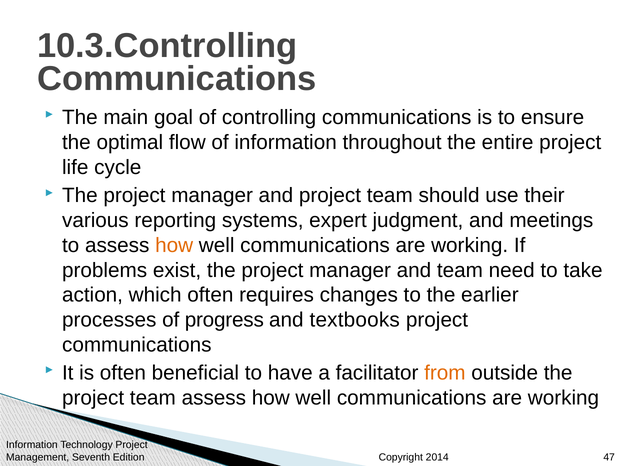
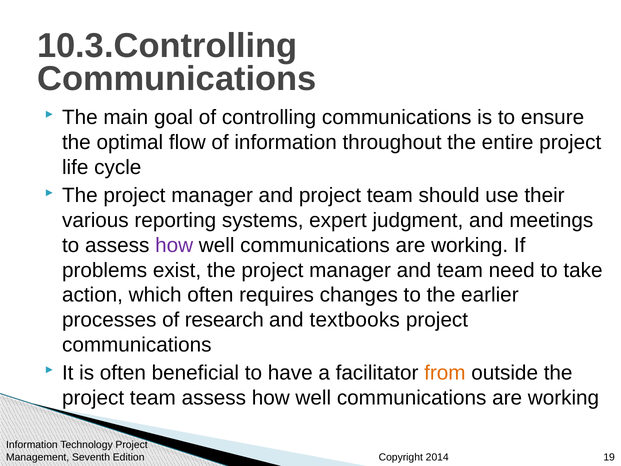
how at (174, 245) colour: orange -> purple
progress: progress -> research
47: 47 -> 19
